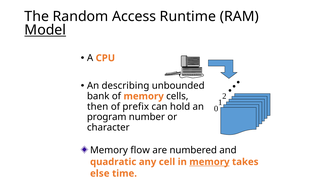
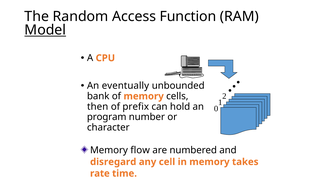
Runtime: Runtime -> Function
describing: describing -> eventually
quadratic: quadratic -> disregard
memory at (209, 162) underline: present -> none
else: else -> rate
